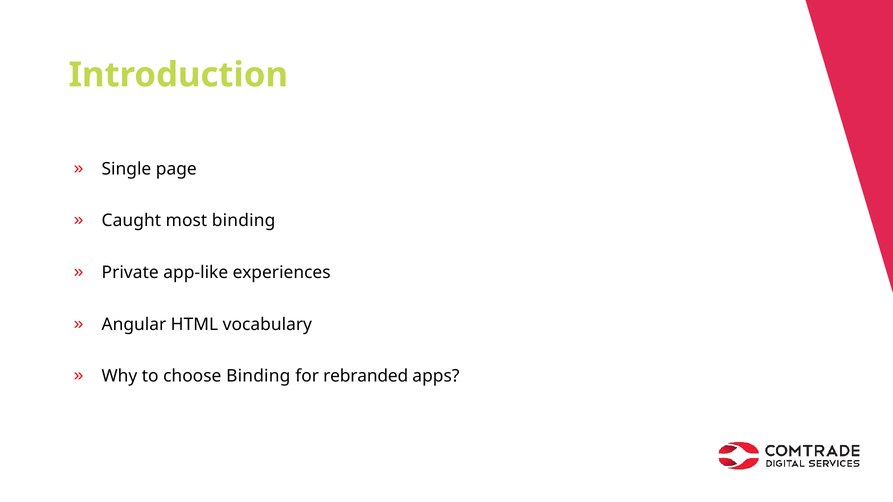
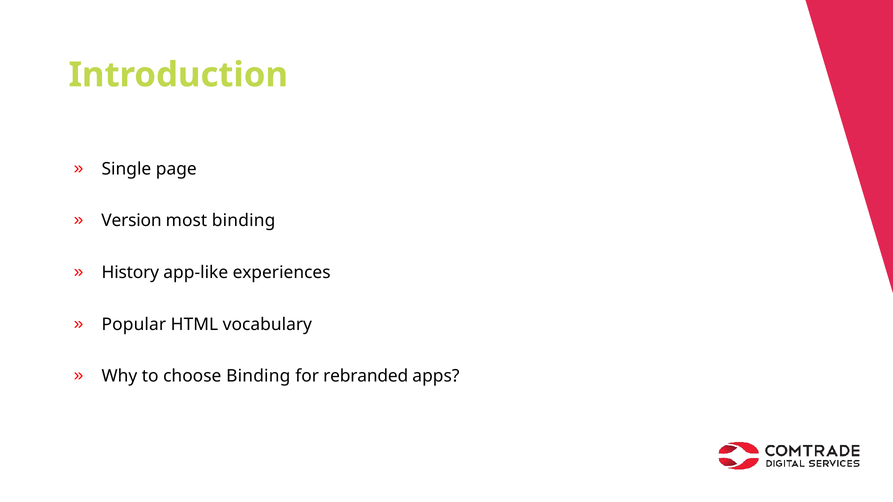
Caught: Caught -> Version
Private: Private -> History
Angular: Angular -> Popular
